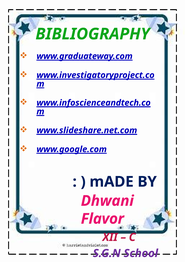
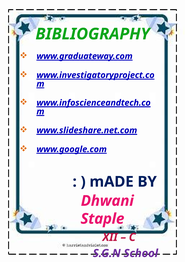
Flavor: Flavor -> Staple
